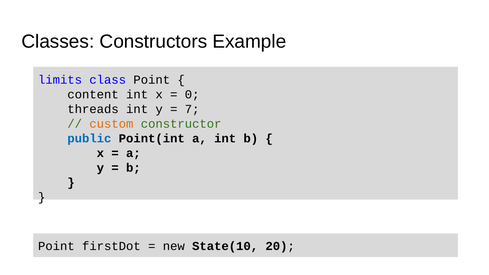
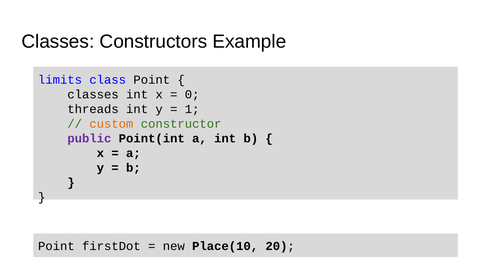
content at (93, 95): content -> classes
7: 7 -> 1
public colour: blue -> purple
State(10: State(10 -> Place(10
